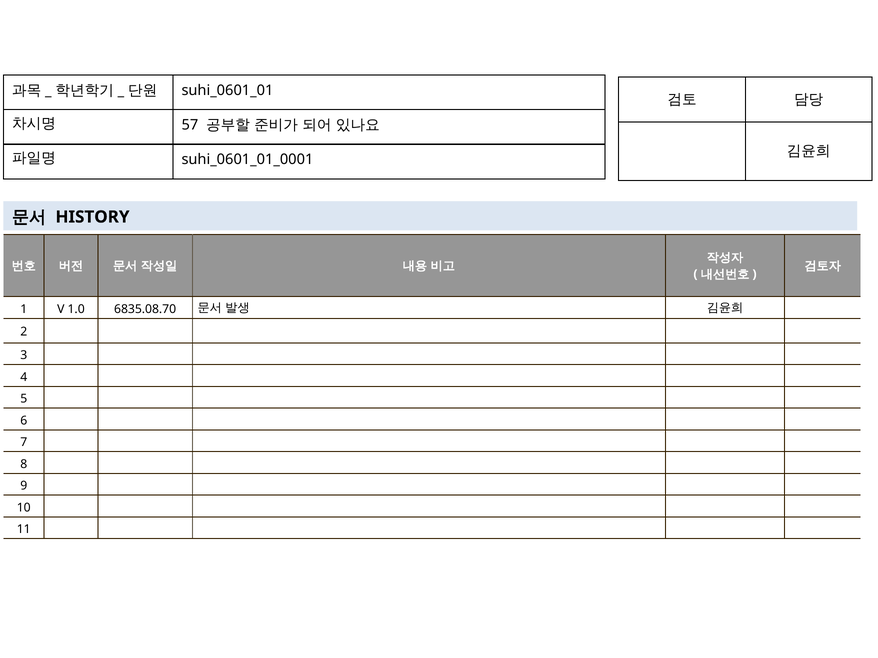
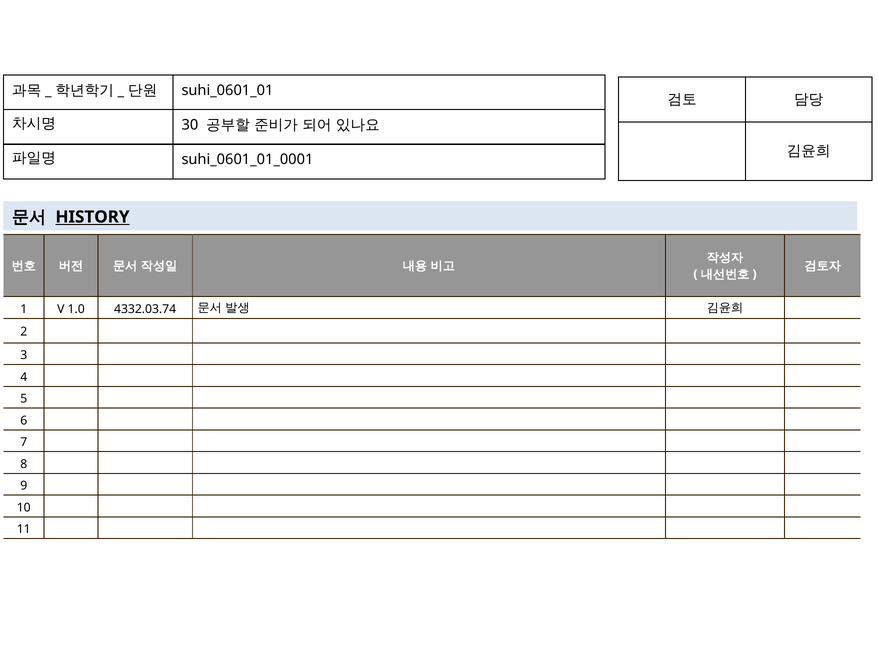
57: 57 -> 30
HISTORY underline: none -> present
6835.08.70: 6835.08.70 -> 4332.03.74
